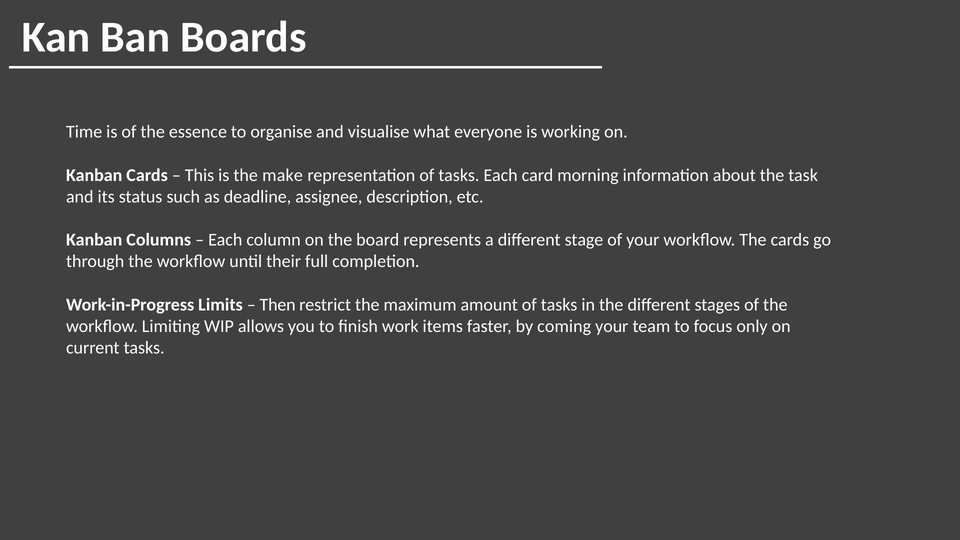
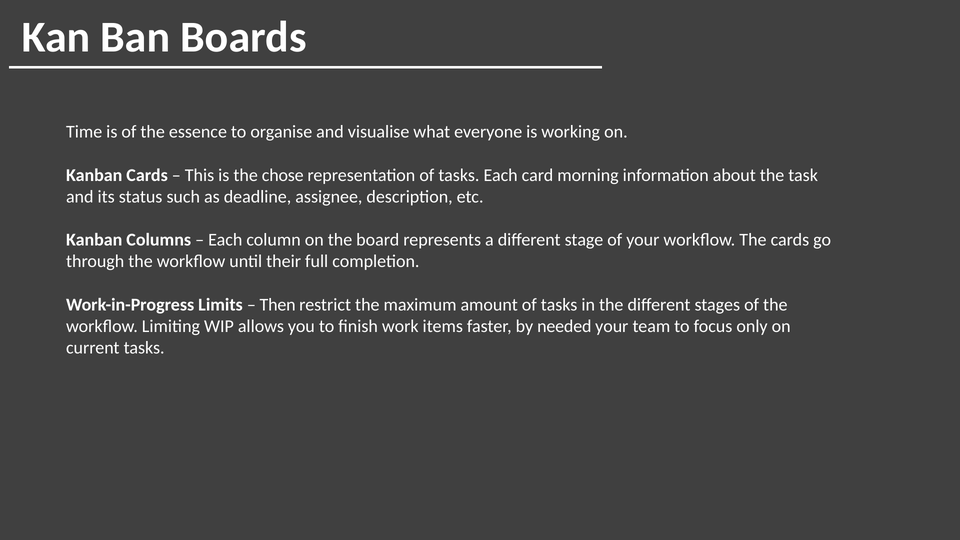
make: make -> chose
coming: coming -> needed
